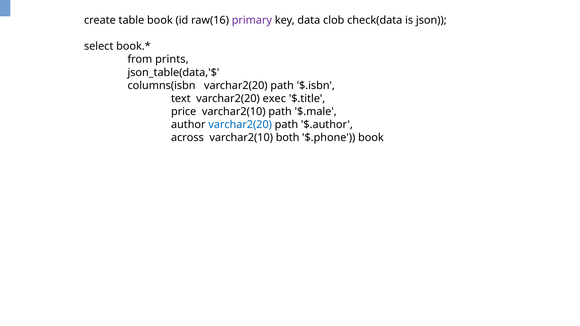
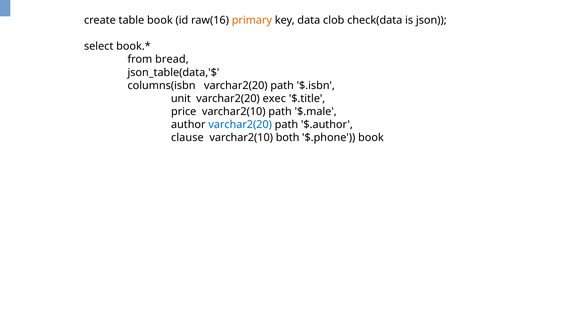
primary colour: purple -> orange
prints: prints -> bread
text: text -> unit
across: across -> clause
